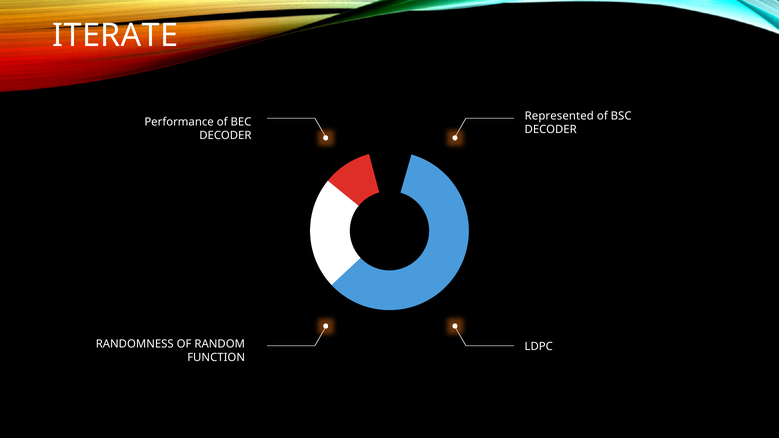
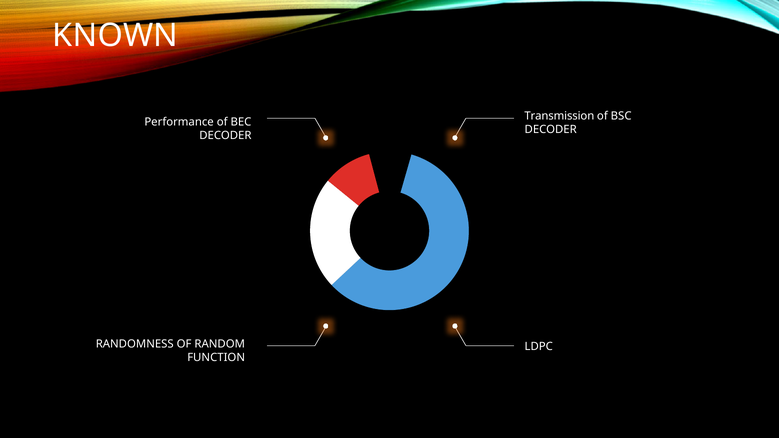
ITERATE: ITERATE -> KNOWN
Represented: Represented -> Transmission
